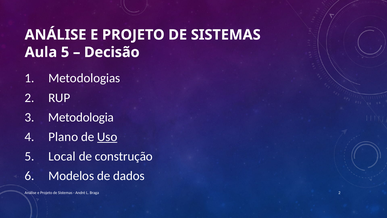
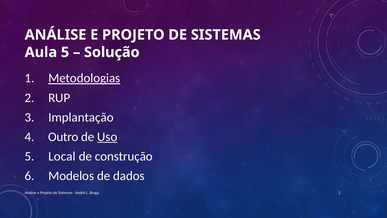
Decisão: Decisão -> Solução
Metodologias underline: none -> present
Metodologia: Metodologia -> Implantação
Plano: Plano -> Outro
